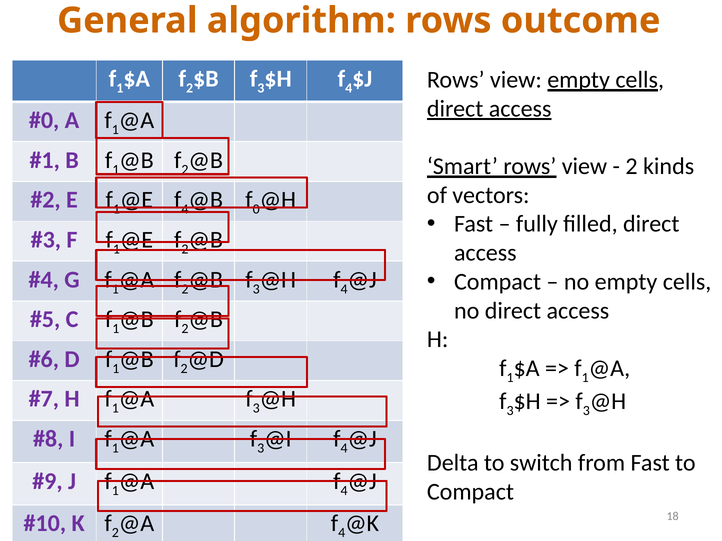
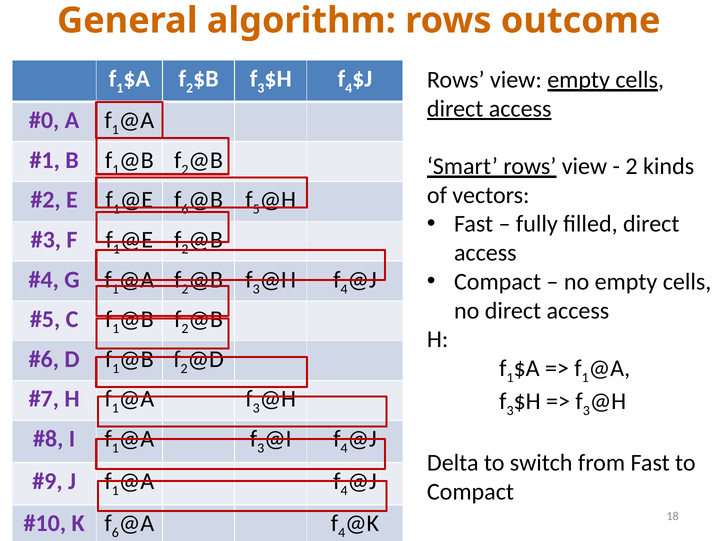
4 at (185, 209): 4 -> 6
0: 0 -> 5
K f 2: 2 -> 6
